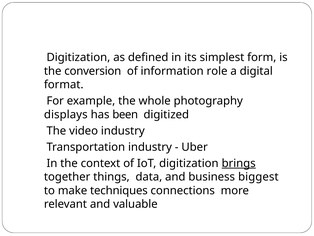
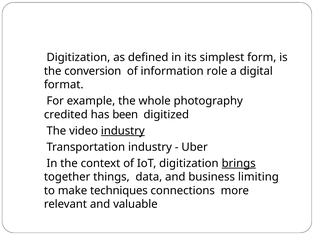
displays: displays -> credited
industry at (123, 131) underline: none -> present
biggest: biggest -> limiting
